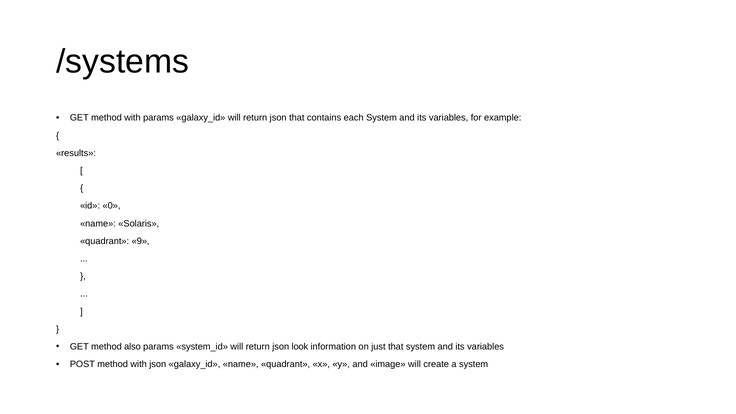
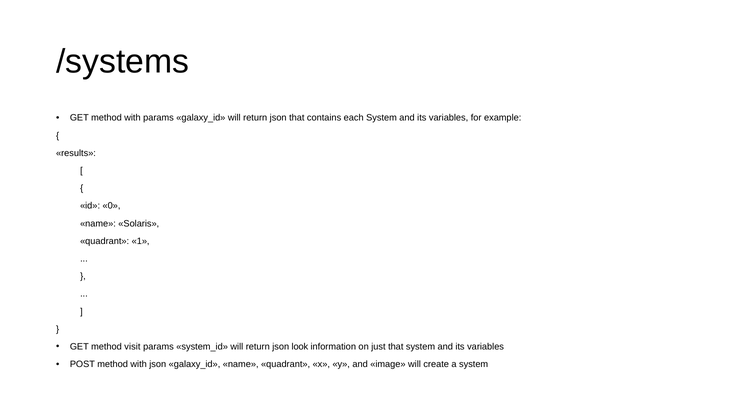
9: 9 -> 1
also: also -> visit
